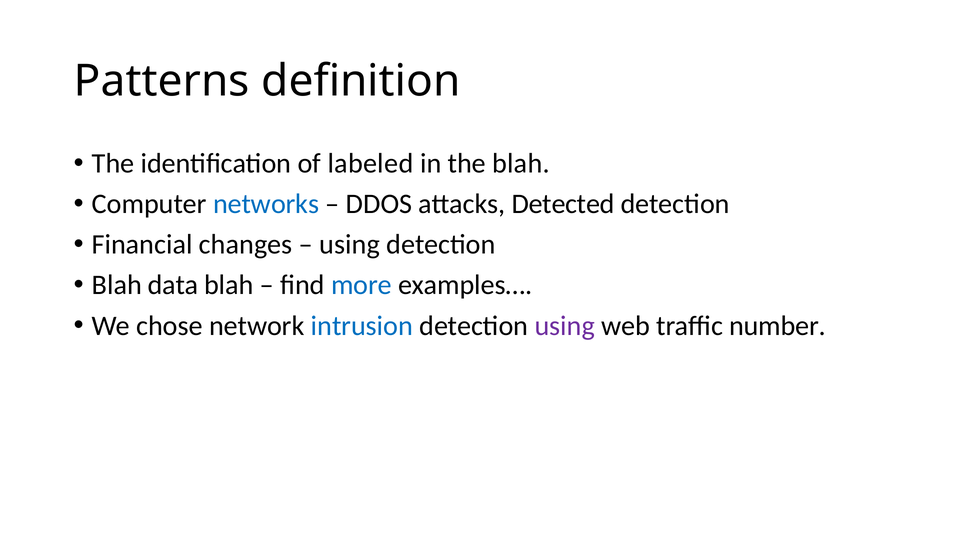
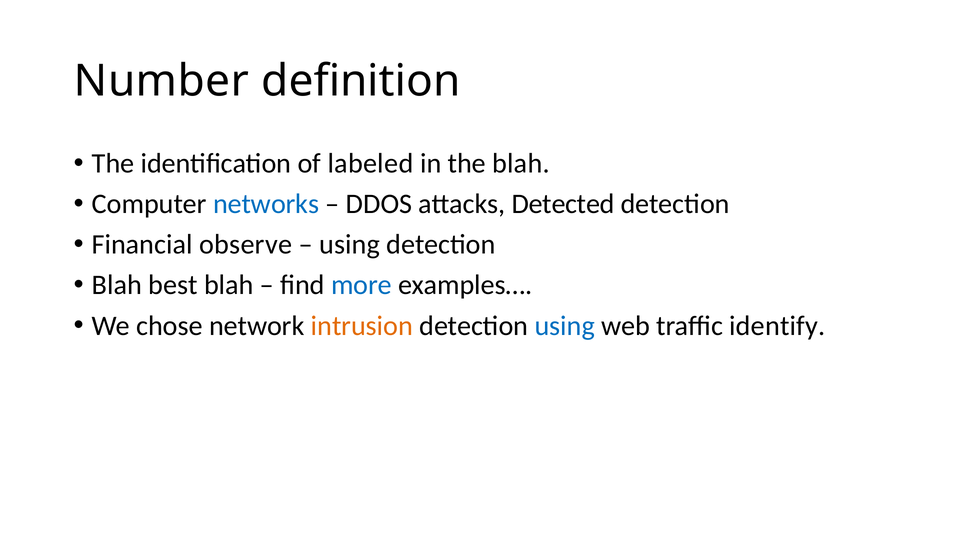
Patterns: Patterns -> Number
changes: changes -> observe
data: data -> best
intrusion colour: blue -> orange
using at (565, 326) colour: purple -> blue
number: number -> identify
